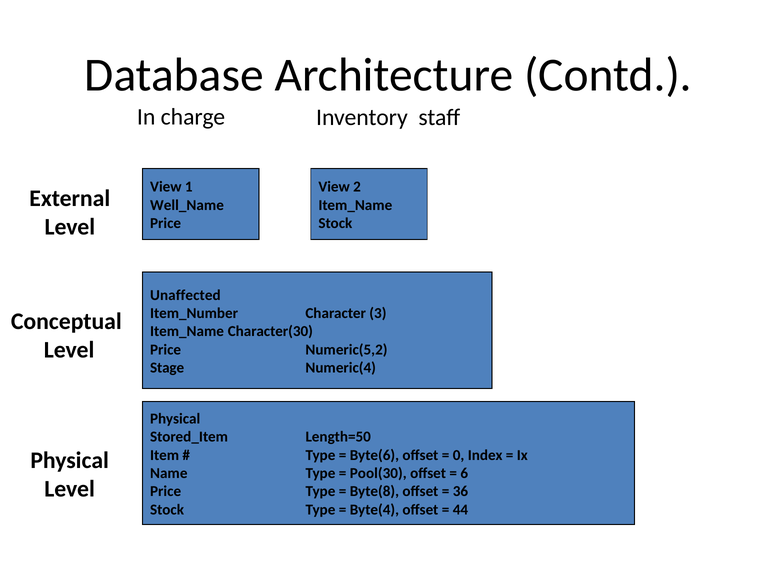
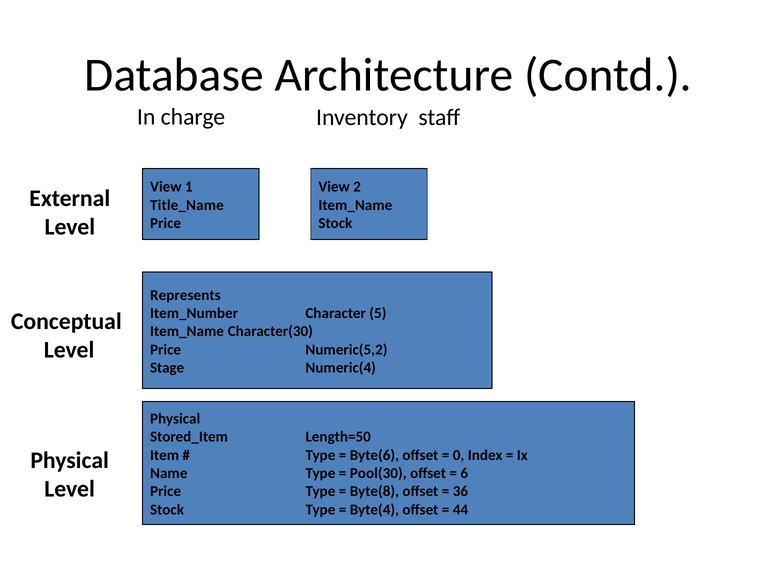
Well_Name: Well_Name -> Title_Name
Unaffected: Unaffected -> Represents
3: 3 -> 5
